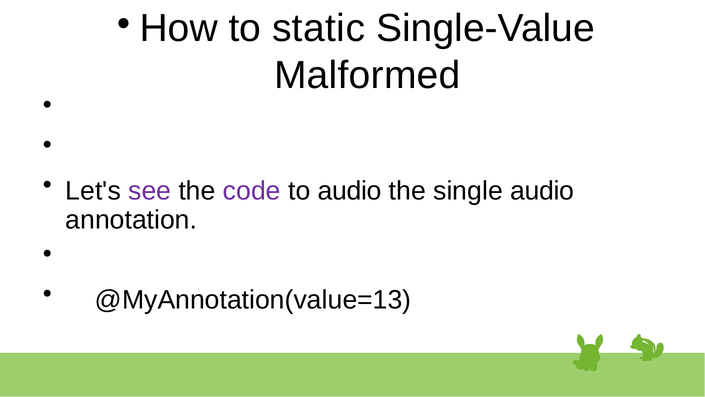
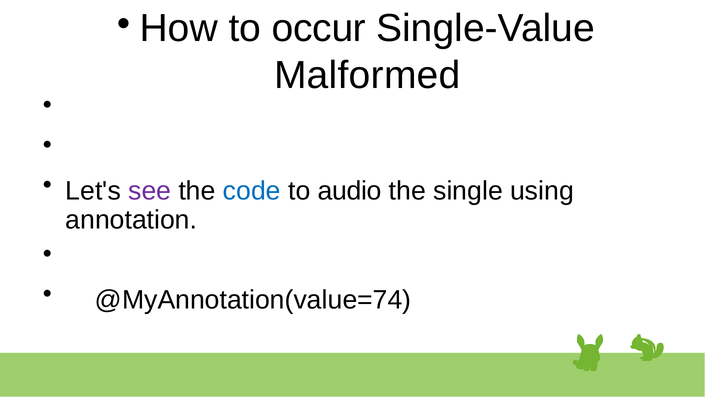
static: static -> occur
code colour: purple -> blue
single audio: audio -> using
@MyAnnotation(value=13: @MyAnnotation(value=13 -> @MyAnnotation(value=74
